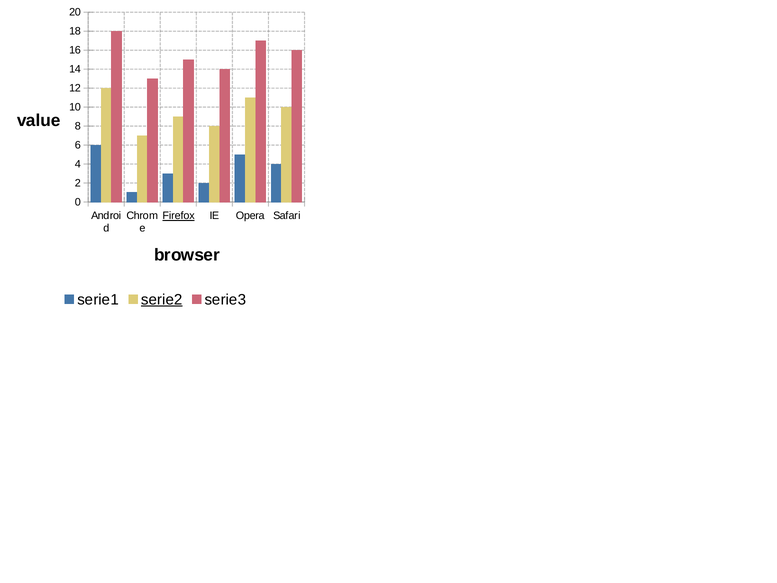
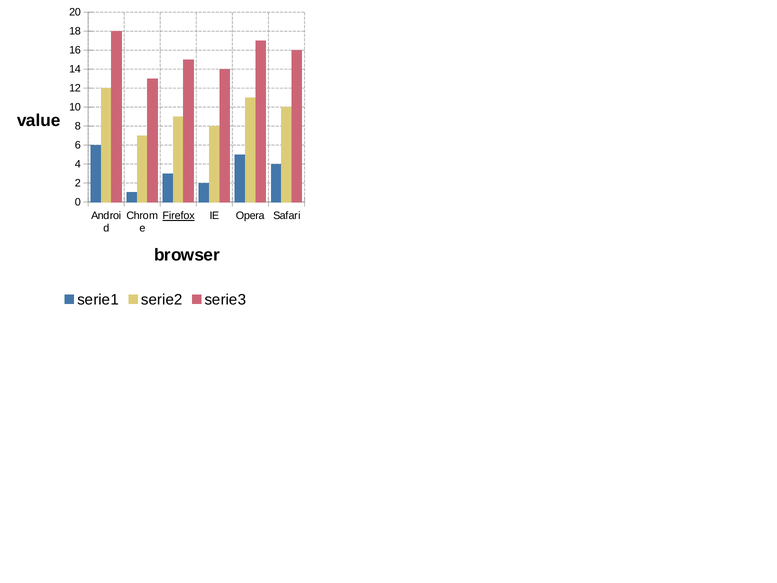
serie2 underline: present -> none
